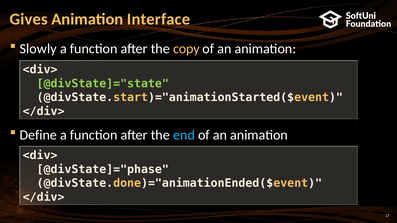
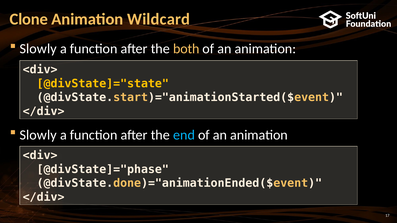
Gives: Gives -> Clone
Interface: Interface -> Wildcard
copy: copy -> both
@divState]="state colour: light green -> yellow
Define at (38, 135): Define -> Slowly
